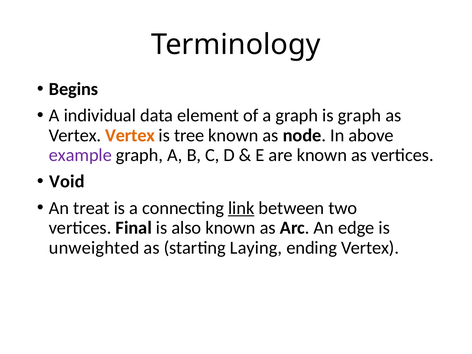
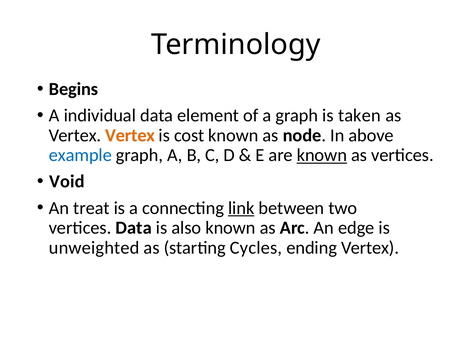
is graph: graph -> taken
tree: tree -> cost
example colour: purple -> blue
known at (322, 155) underline: none -> present
vertices Final: Final -> Data
Laying: Laying -> Cycles
